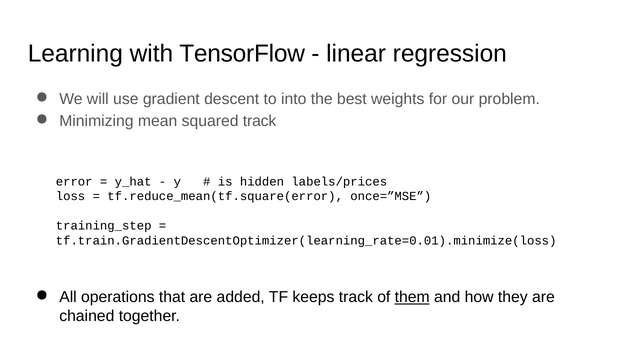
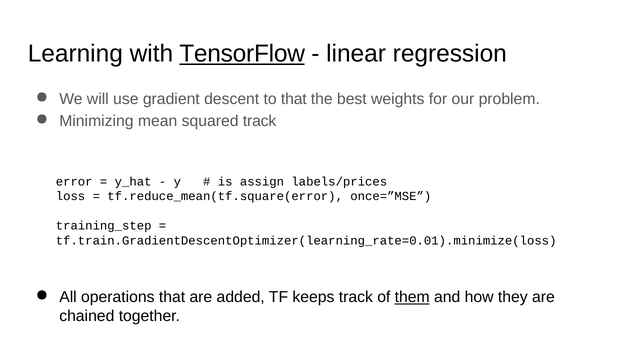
TensorFlow underline: none -> present
to into: into -> that
hidden: hidden -> assign
